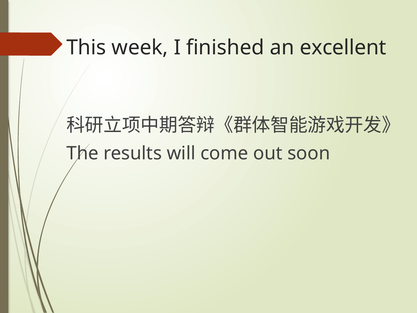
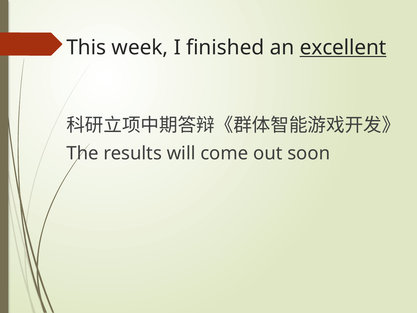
excellent underline: none -> present
